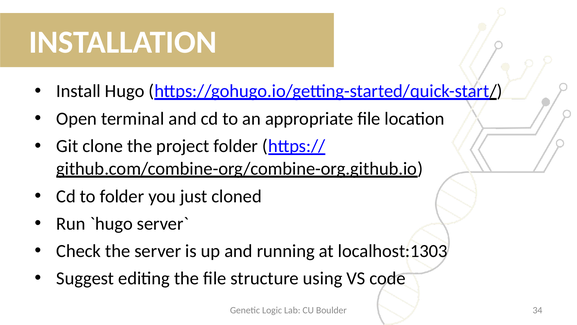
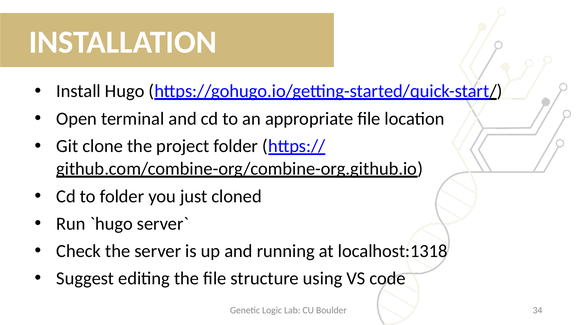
localhost:1303: localhost:1303 -> localhost:1318
